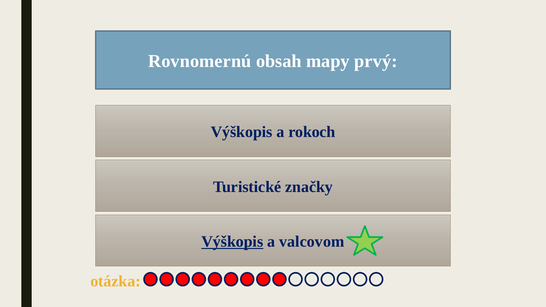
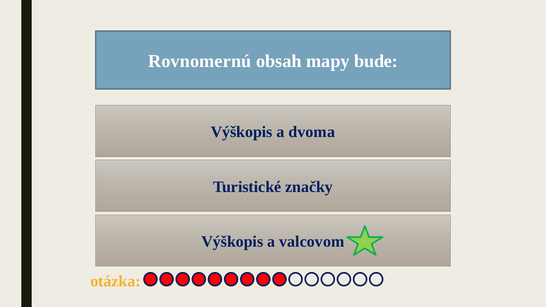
prvý: prvý -> bude
rokoch: rokoch -> dvoma
Výškopis at (232, 242) underline: present -> none
